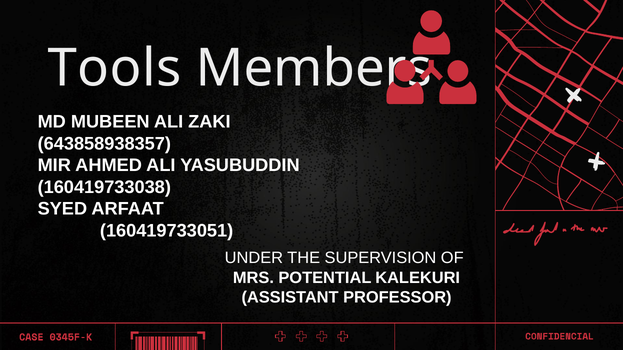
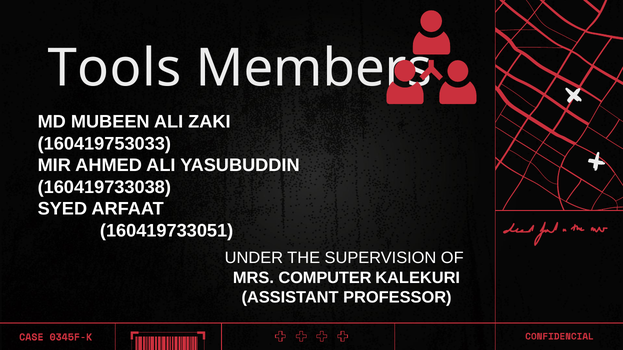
643858938357: 643858938357 -> 160419753033
POTENTIAL: POTENTIAL -> COMPUTER
